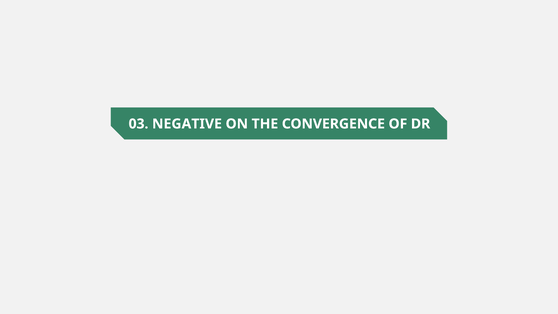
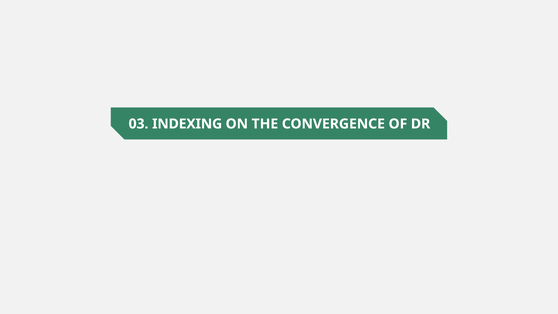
NEGATIVE: NEGATIVE -> INDEXING
